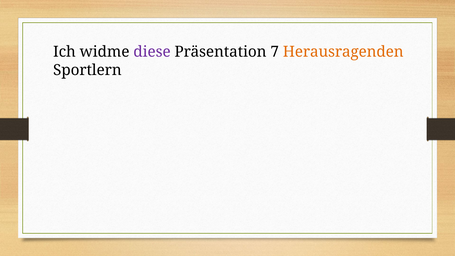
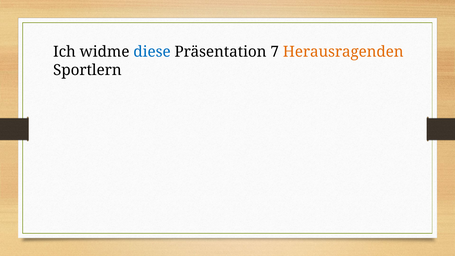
diese colour: purple -> blue
